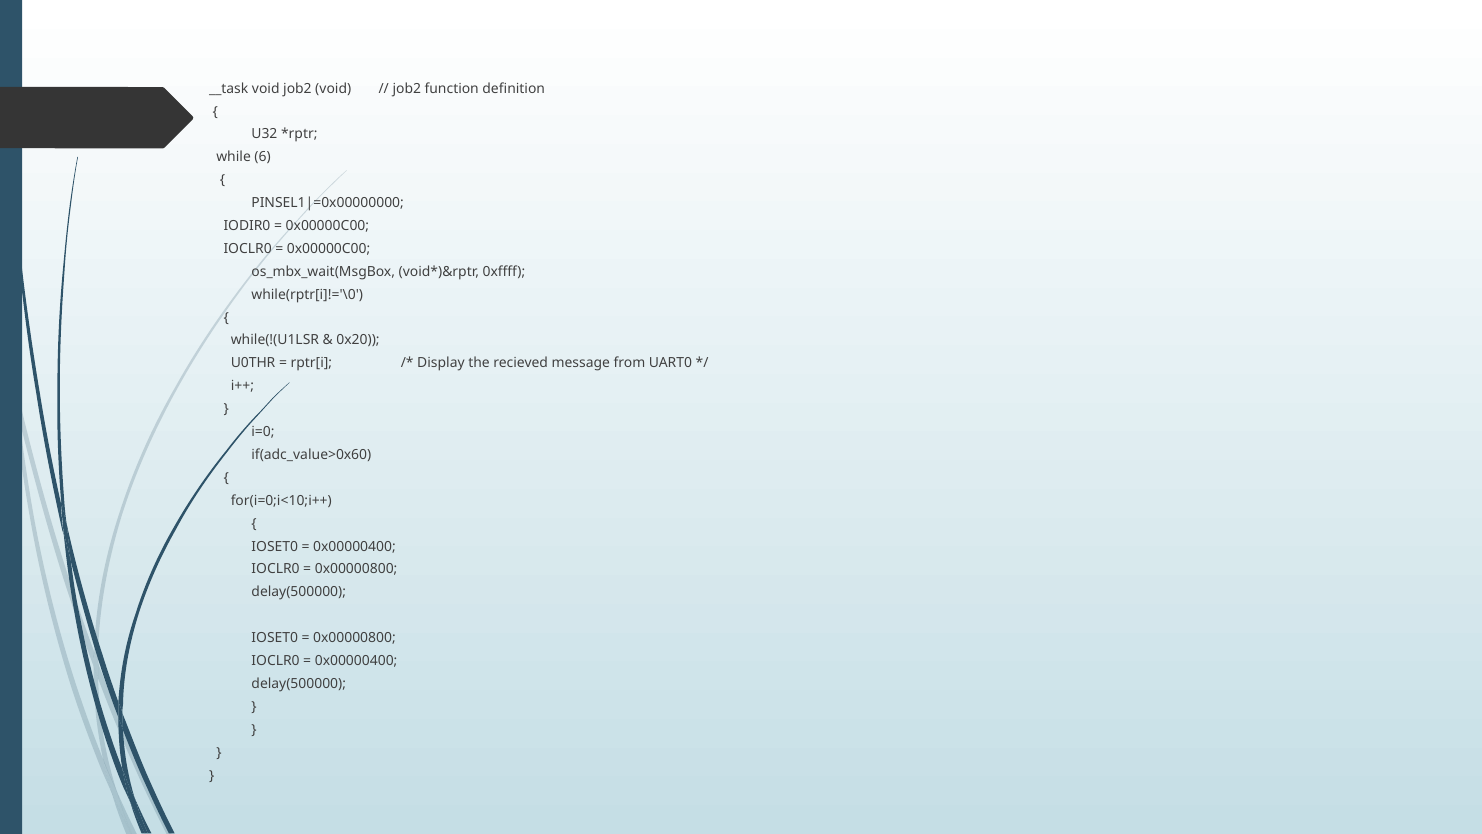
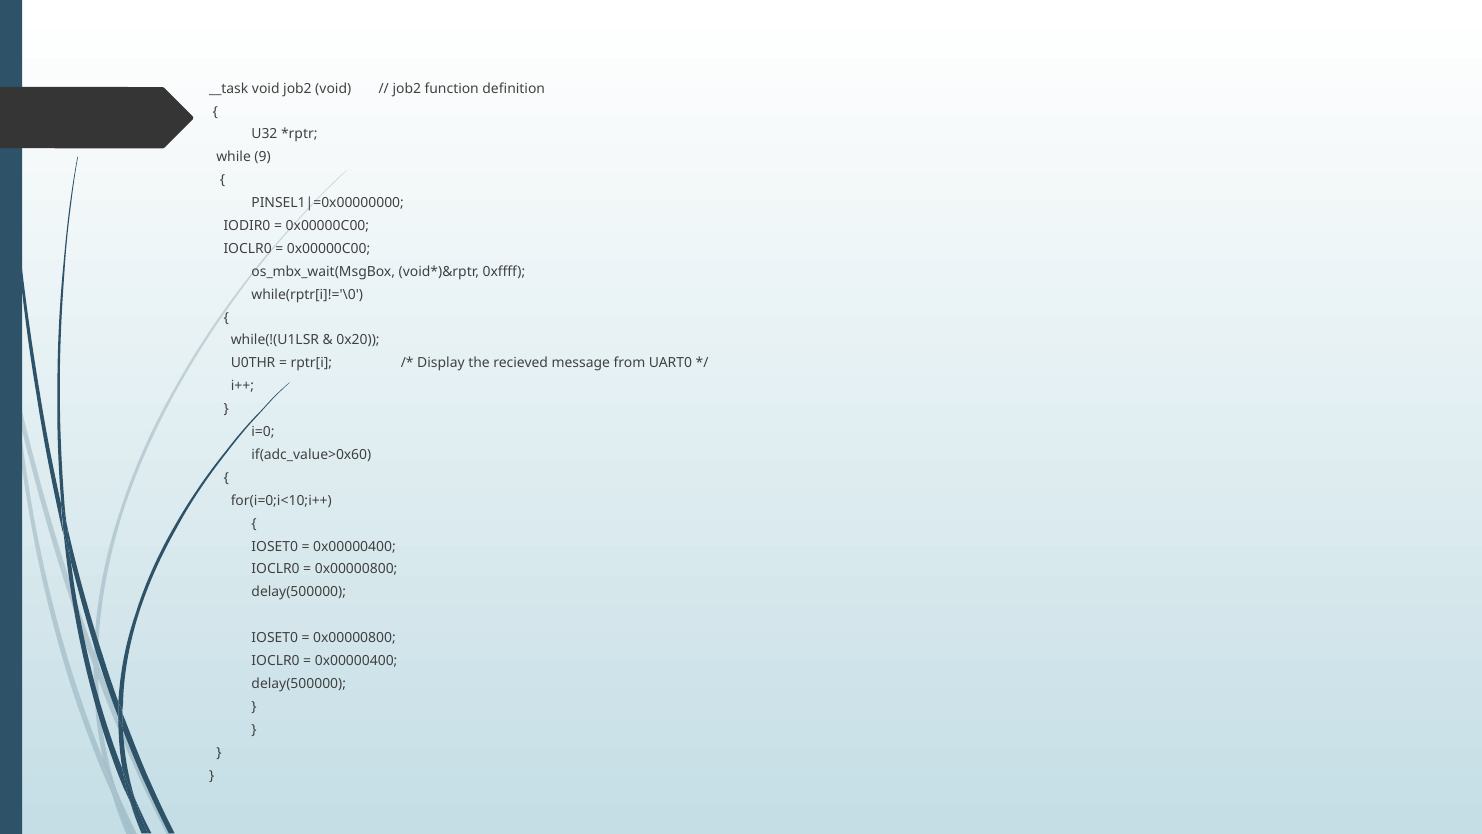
6: 6 -> 9
